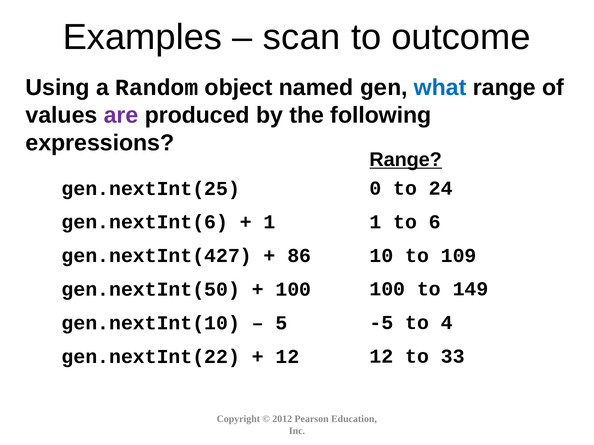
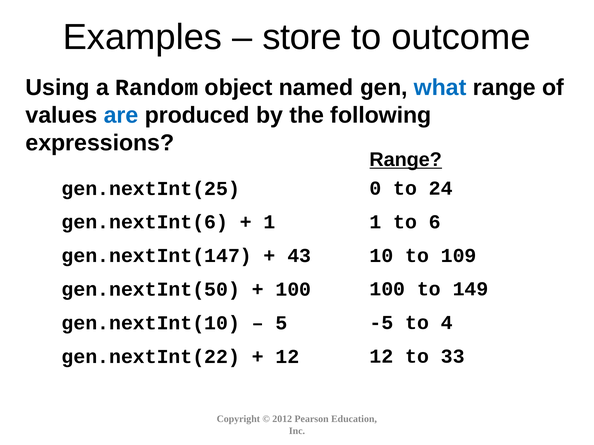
scan: scan -> store
are colour: purple -> blue
gen.nextInt(427: gen.nextInt(427 -> gen.nextInt(147
86: 86 -> 43
